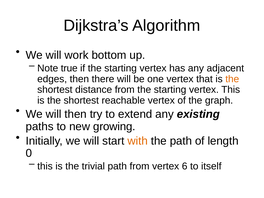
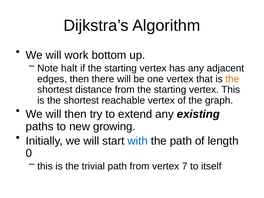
true: true -> halt
with colour: orange -> blue
6: 6 -> 7
